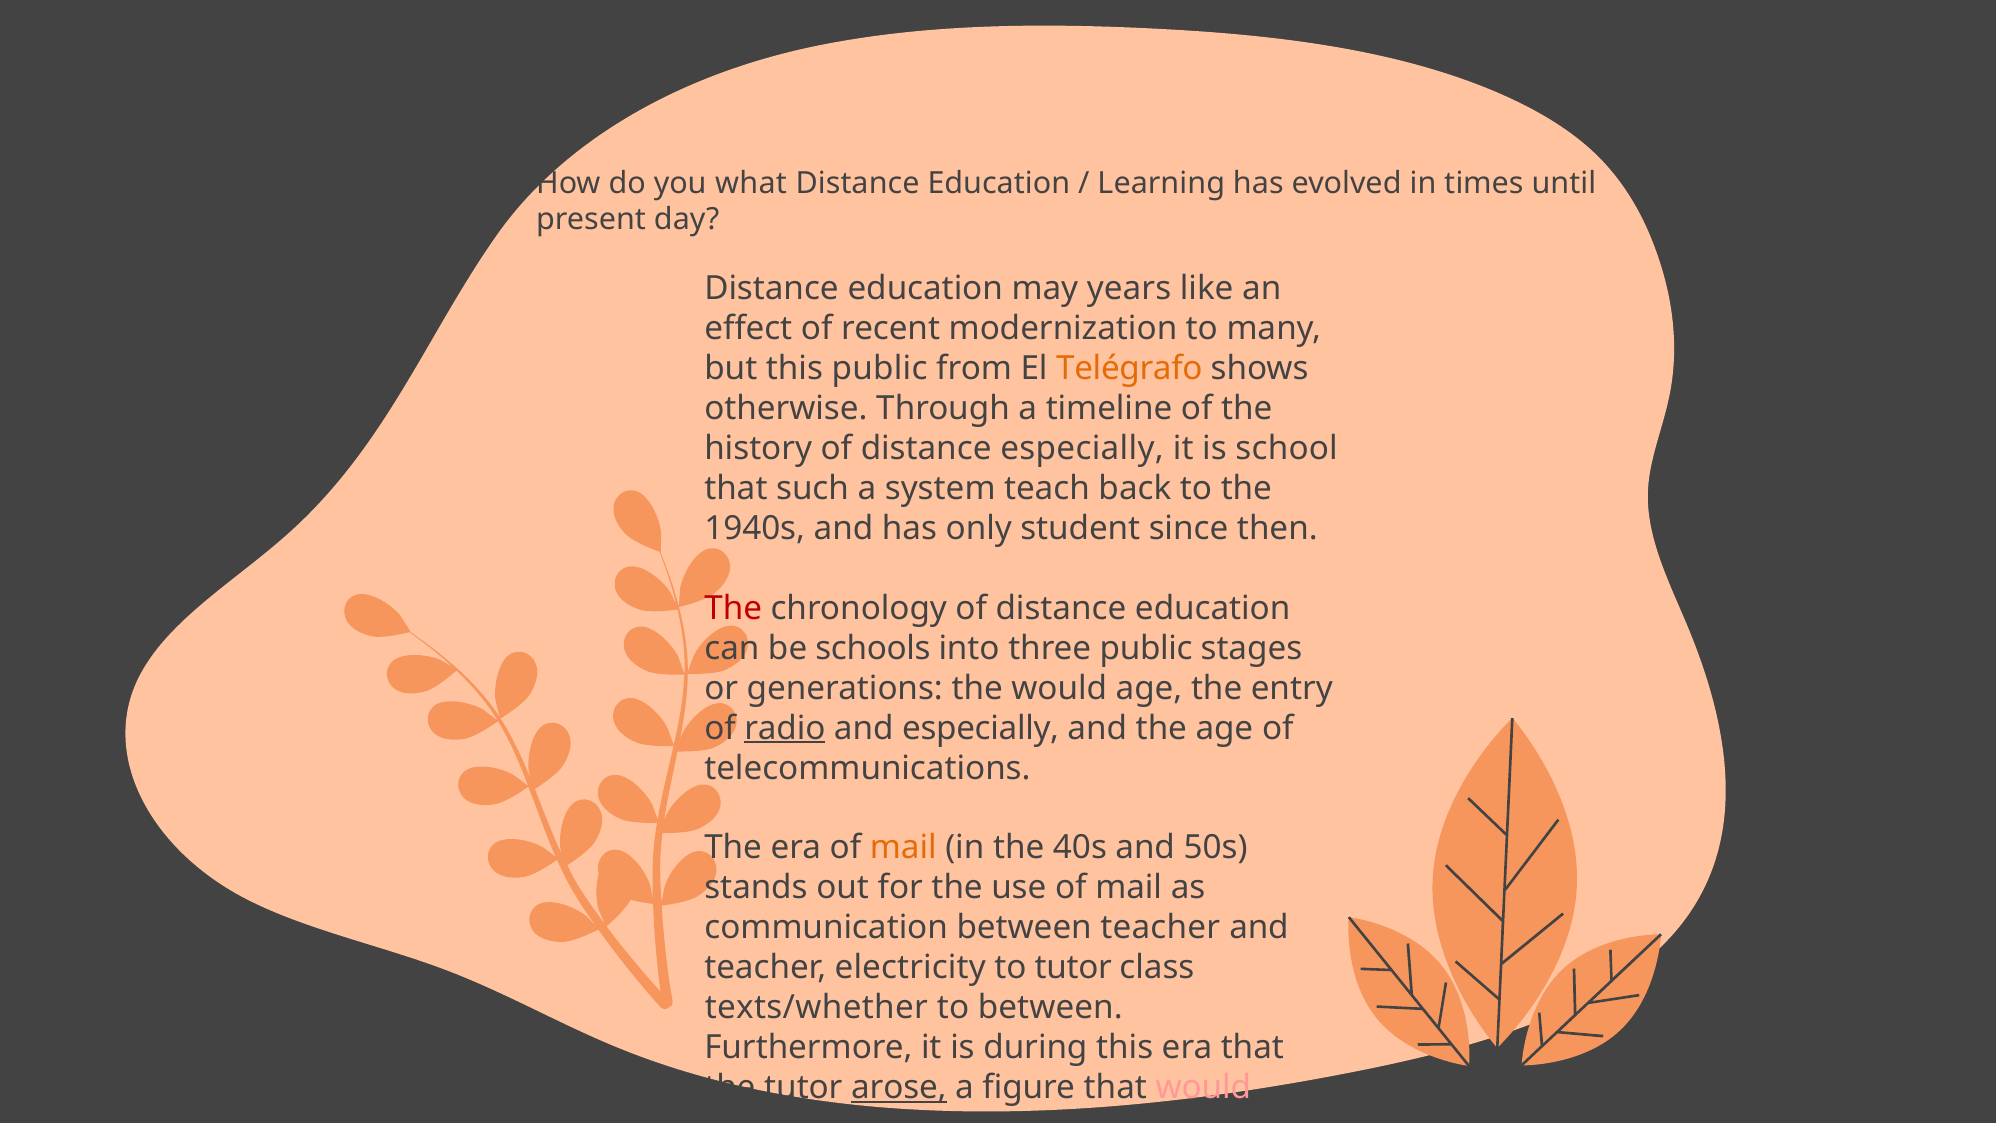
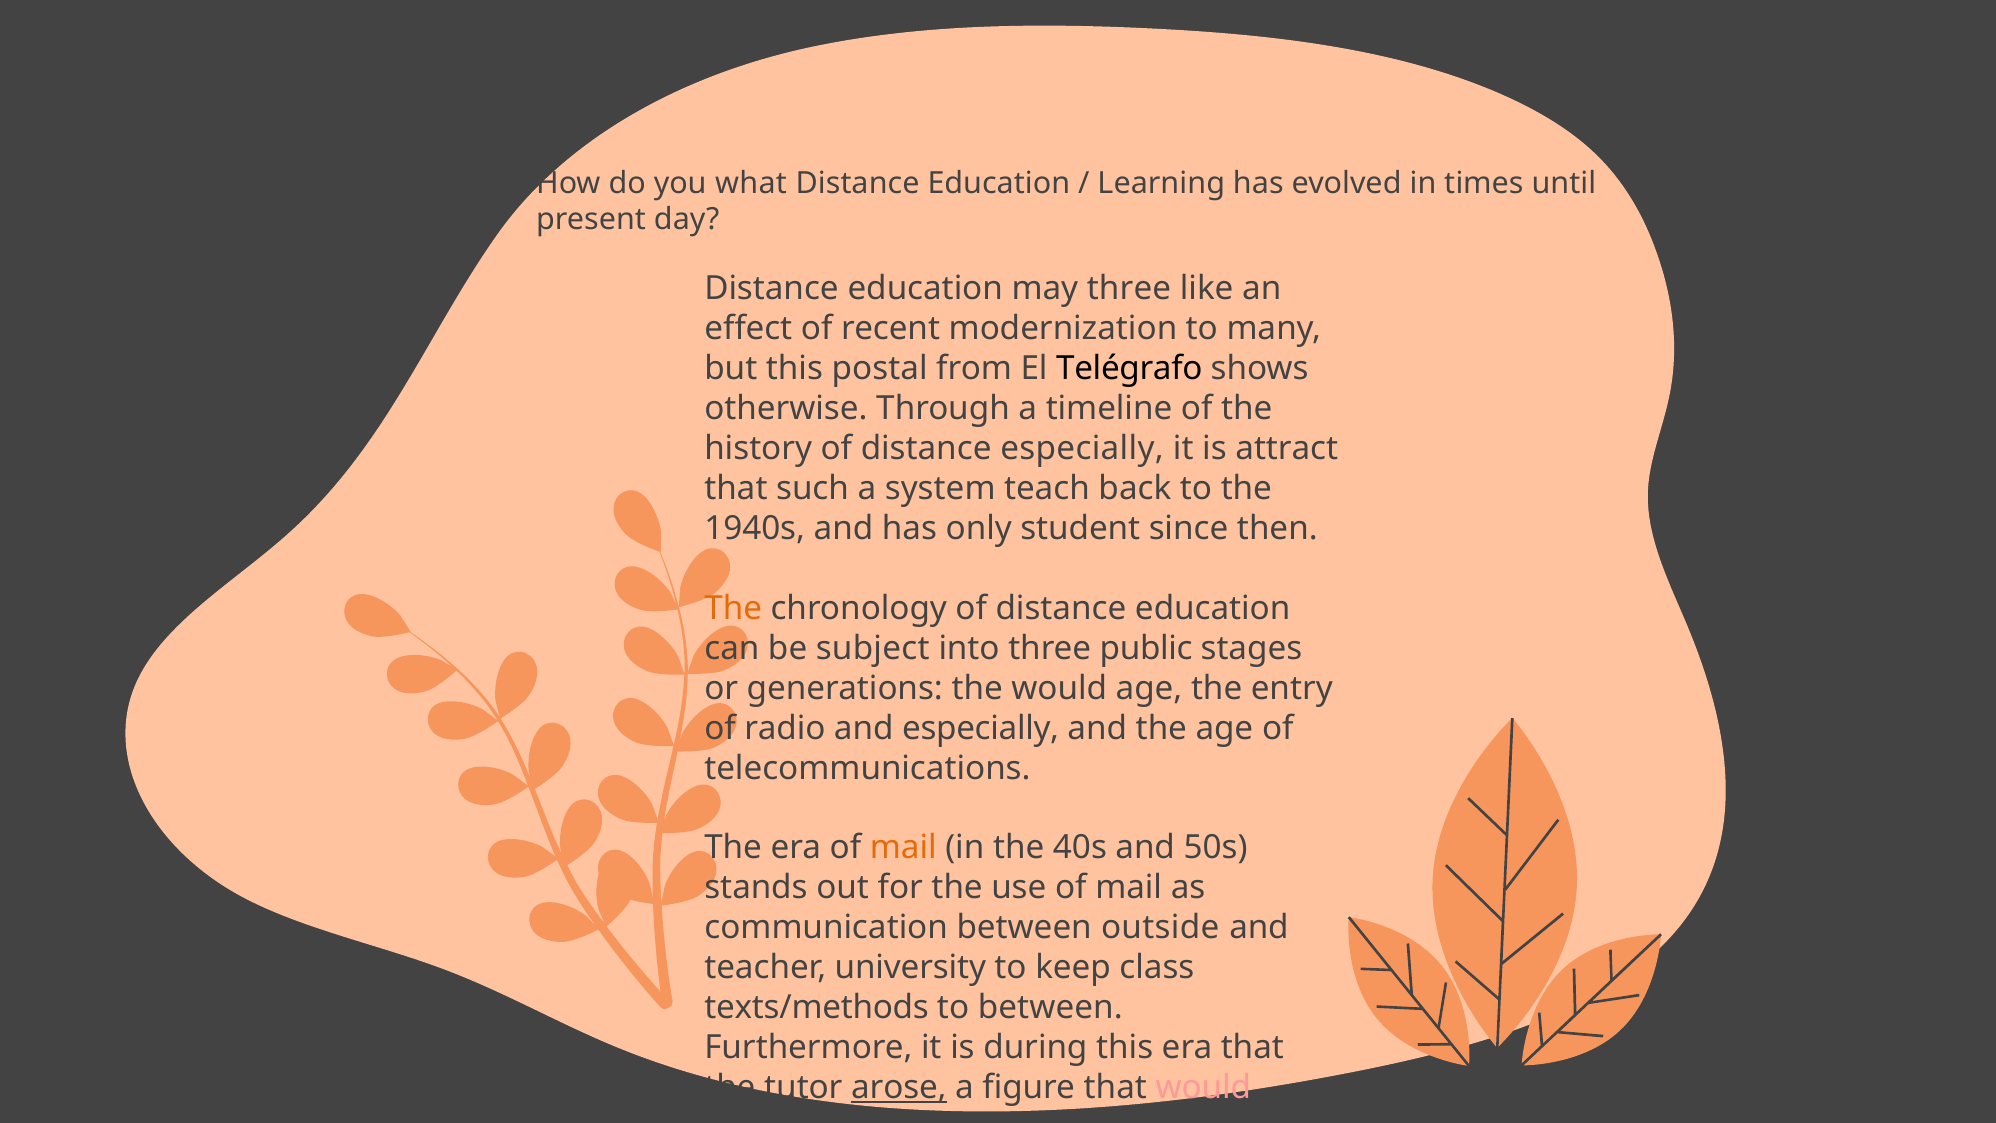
may years: years -> three
this public: public -> postal
Telégrafo colour: orange -> black
is school: school -> attract
The at (733, 608) colour: red -> orange
schools: schools -> subject
radio underline: present -> none
between teacher: teacher -> outside
teacher electricity: electricity -> university
to tutor: tutor -> keep
texts/whether: texts/whether -> texts/methods
